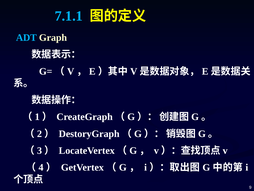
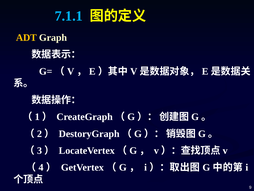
ADT colour: light blue -> yellow
